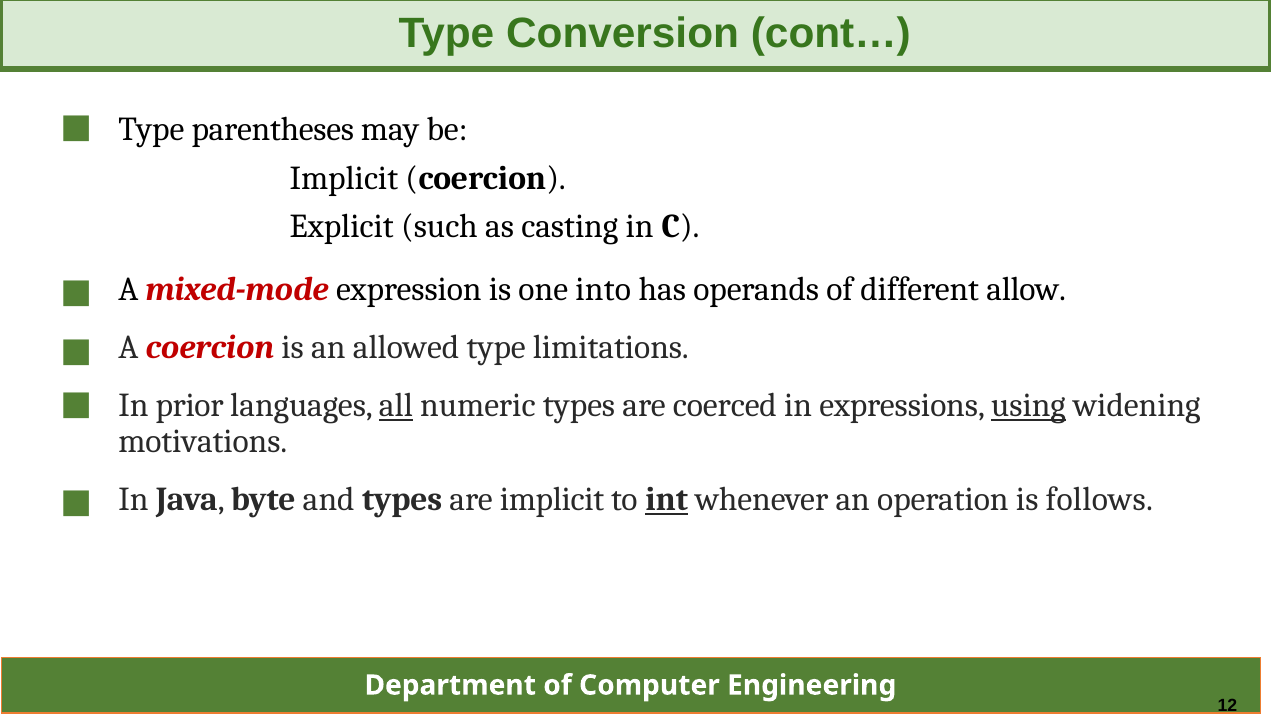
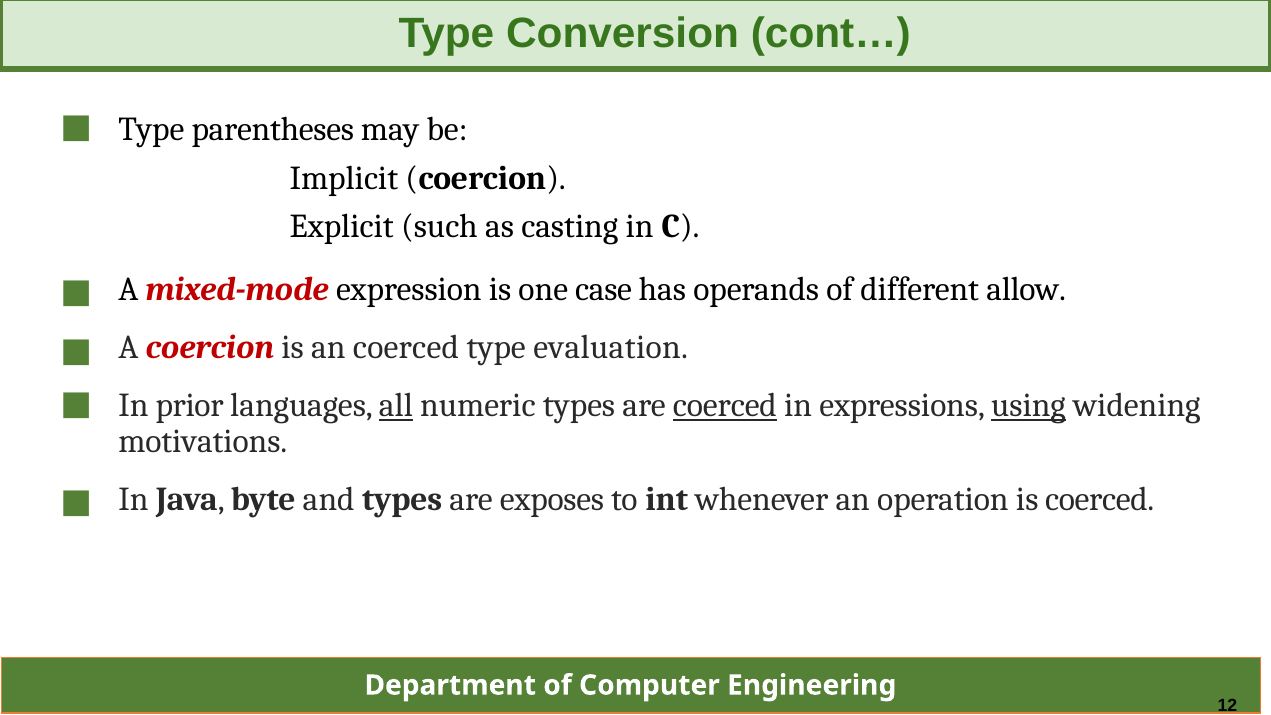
into: into -> case
an allowed: allowed -> coerced
limitations: limitations -> evaluation
coerced at (725, 405) underline: none -> present
implicit: implicit -> exposes
int underline: present -> none
is follows: follows -> coerced
